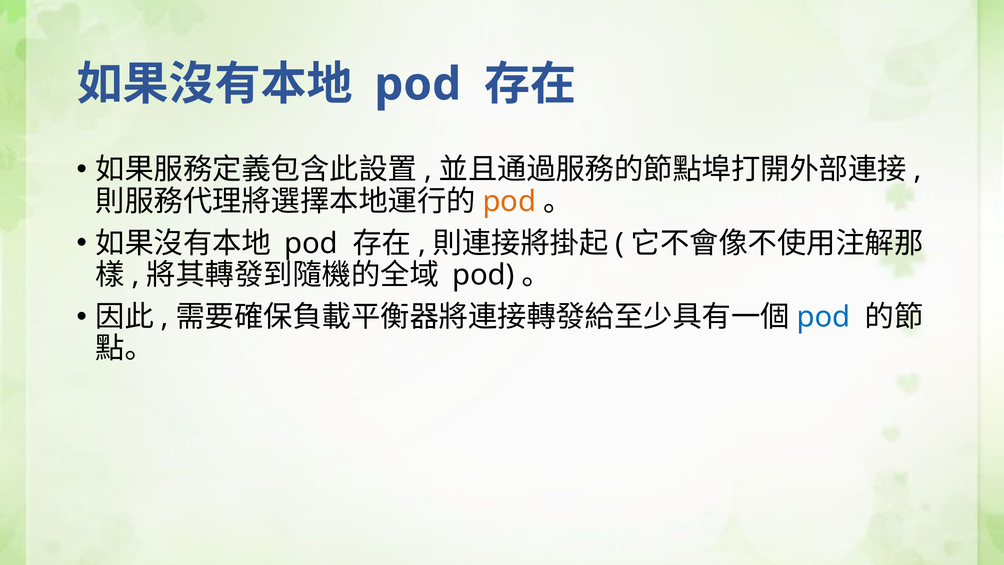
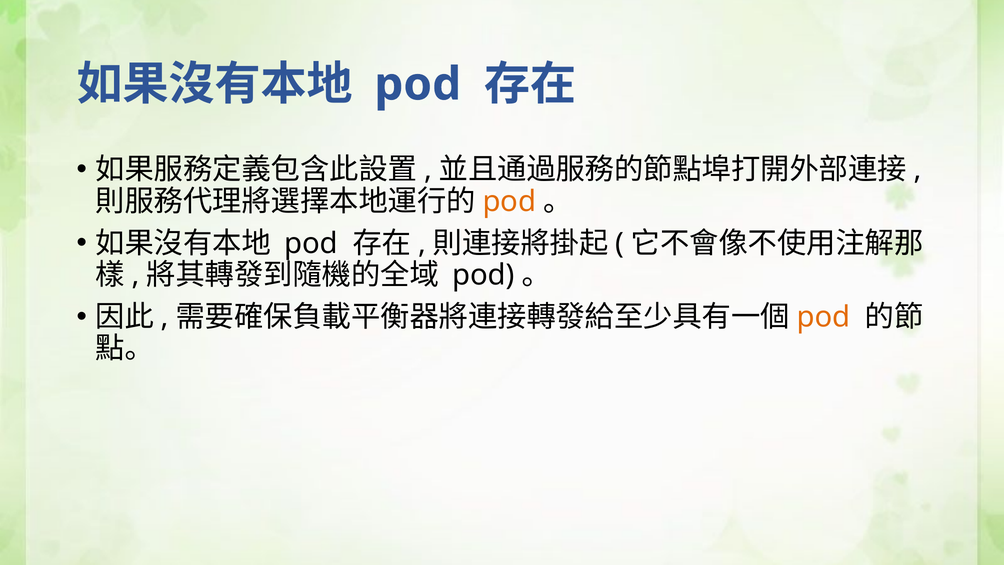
pod at (824, 317) colour: blue -> orange
